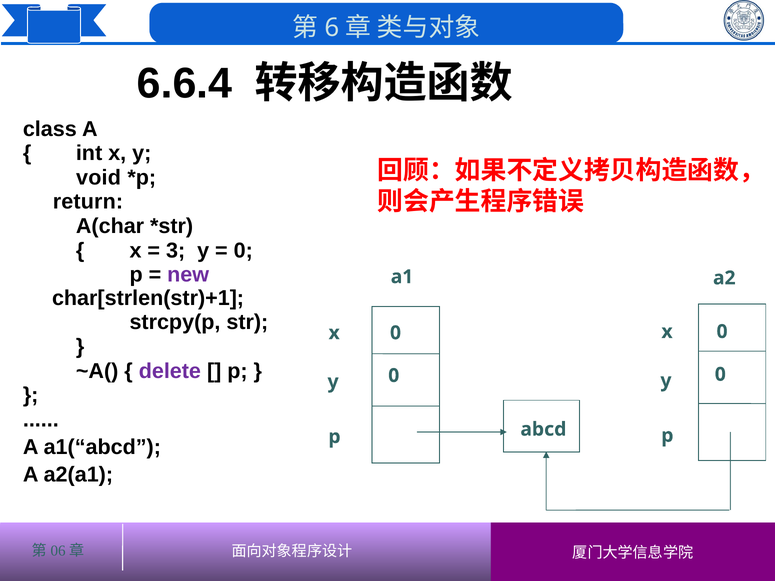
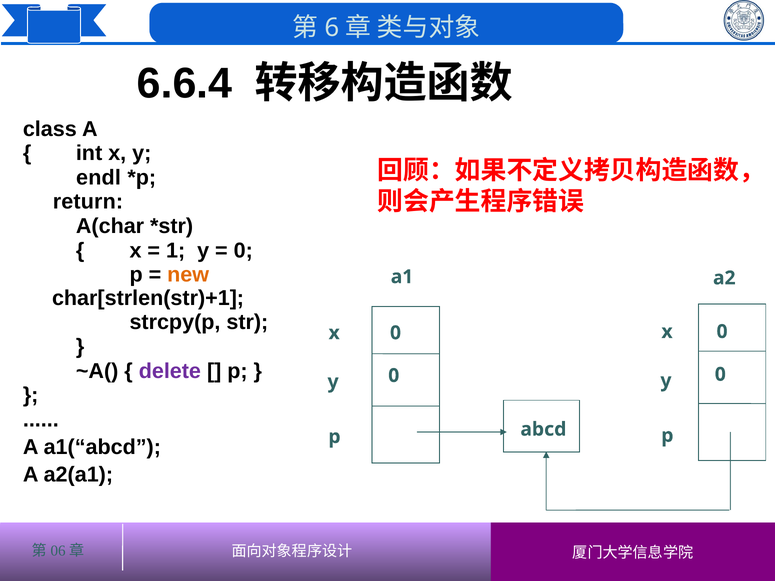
void: void -> endl
3: 3 -> 1
new colour: purple -> orange
